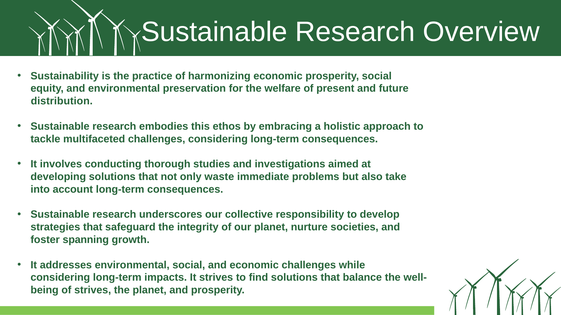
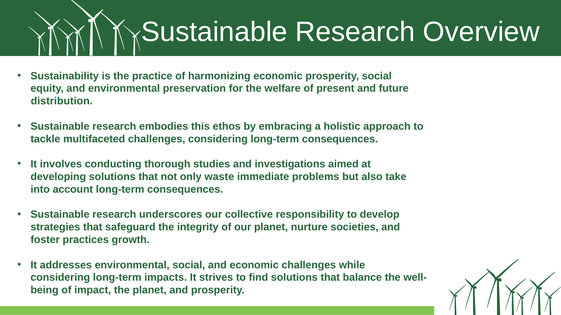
spanning: spanning -> practices
of strives: strives -> impact
